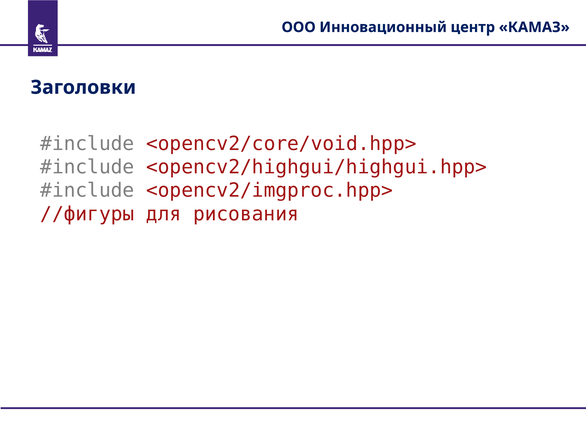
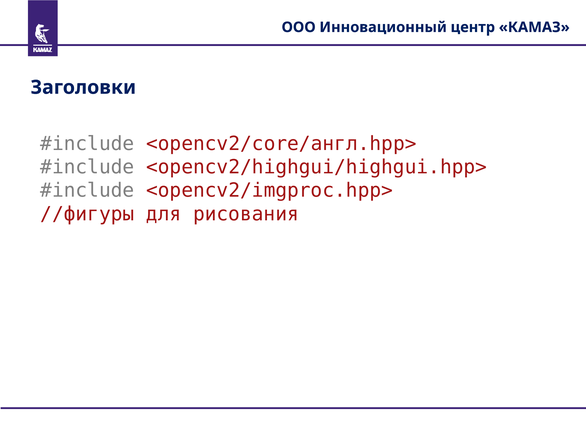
<opencv2/core/void.hpp>: <opencv2/core/void.hpp> -> <opencv2/core/англ.hpp>
